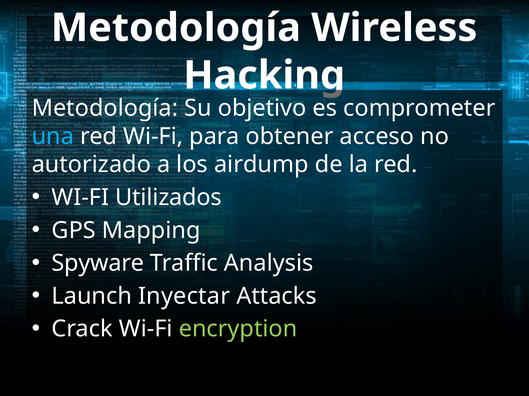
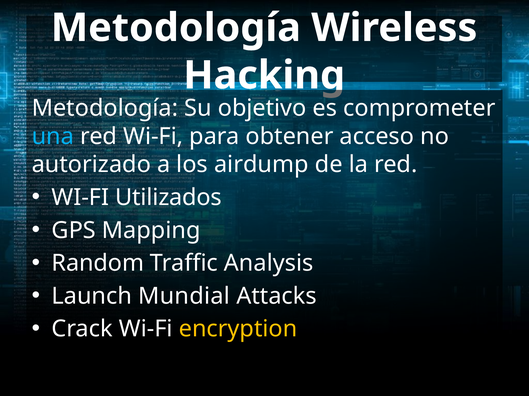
Spyware: Spyware -> Random
Inyectar: Inyectar -> Mundial
encryption colour: light green -> yellow
